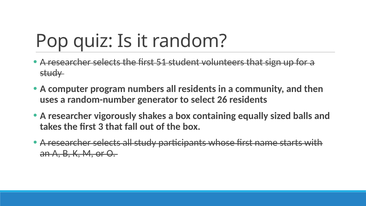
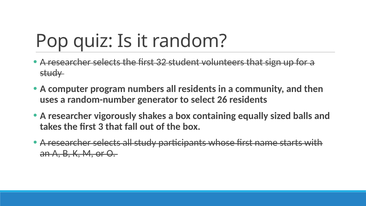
51: 51 -> 32
